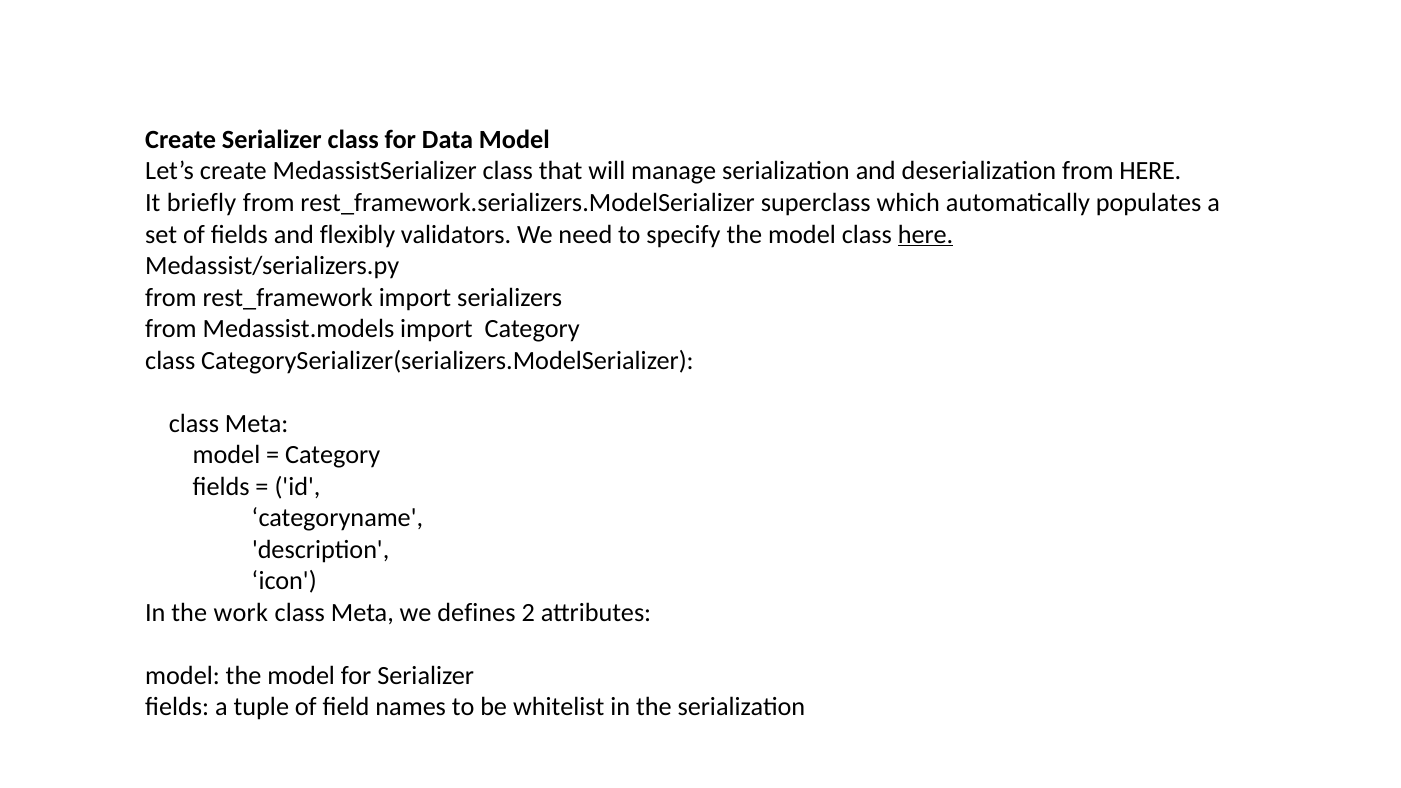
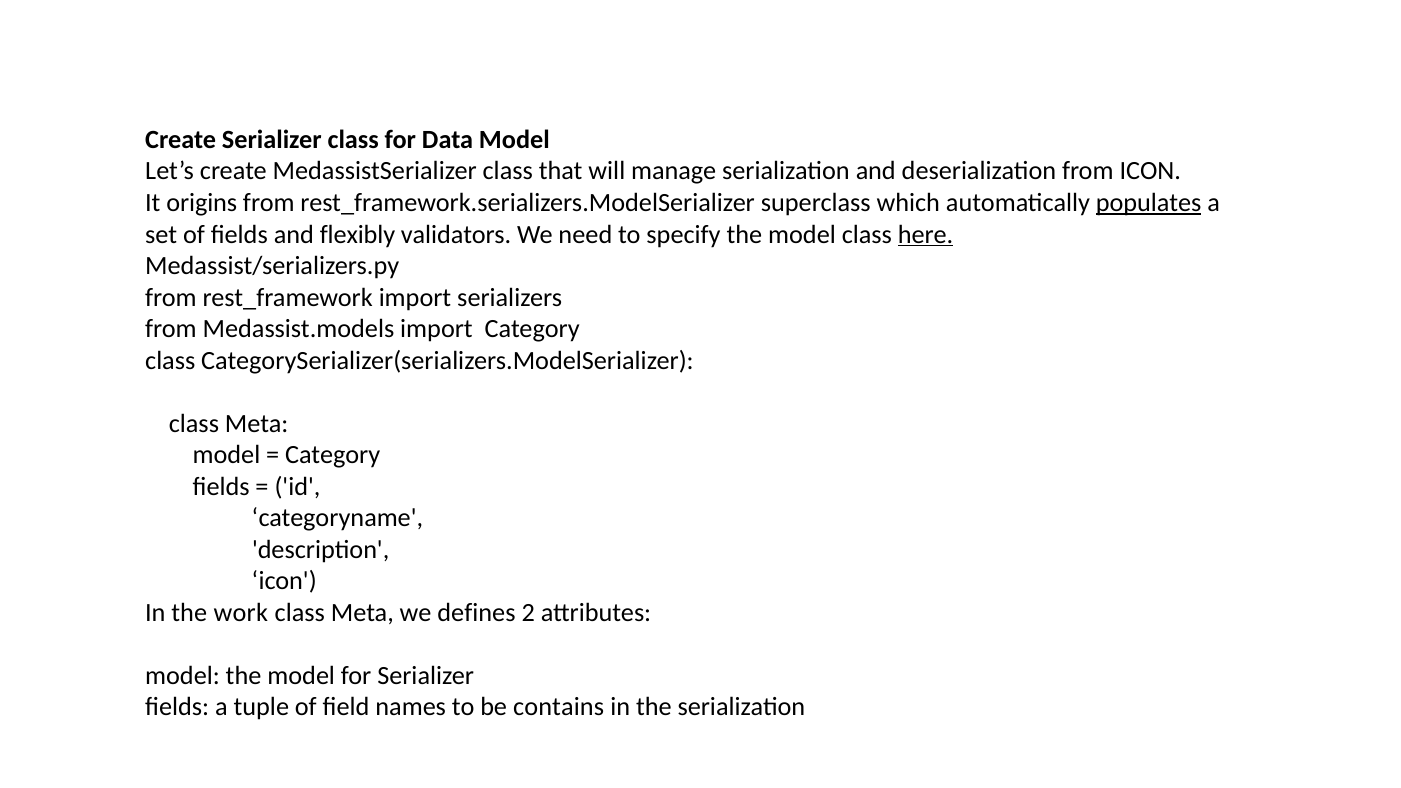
from HERE: HERE -> ICON
briefly: briefly -> origins
populates underline: none -> present
whitelist: whitelist -> contains
